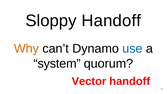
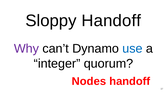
Why colour: orange -> purple
system: system -> integer
Vector: Vector -> Nodes
